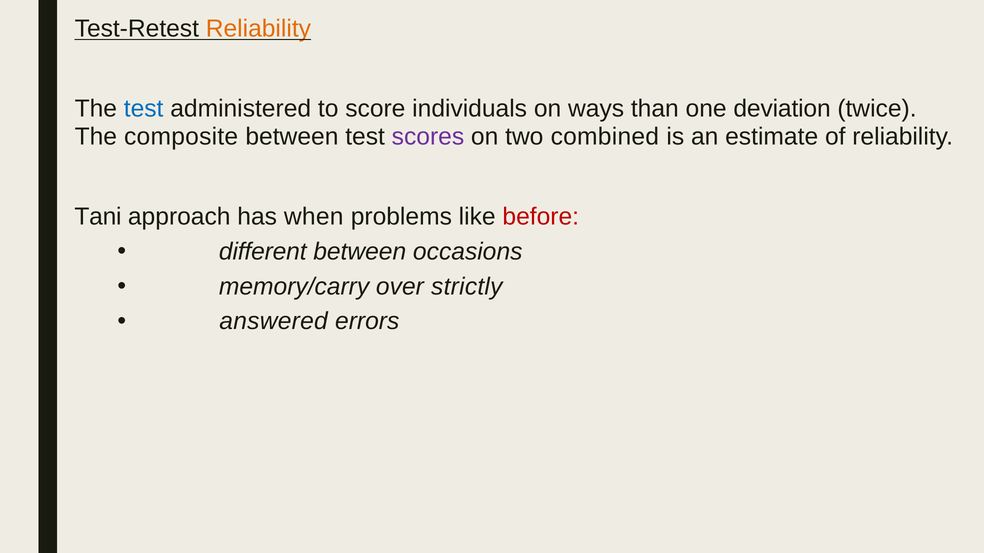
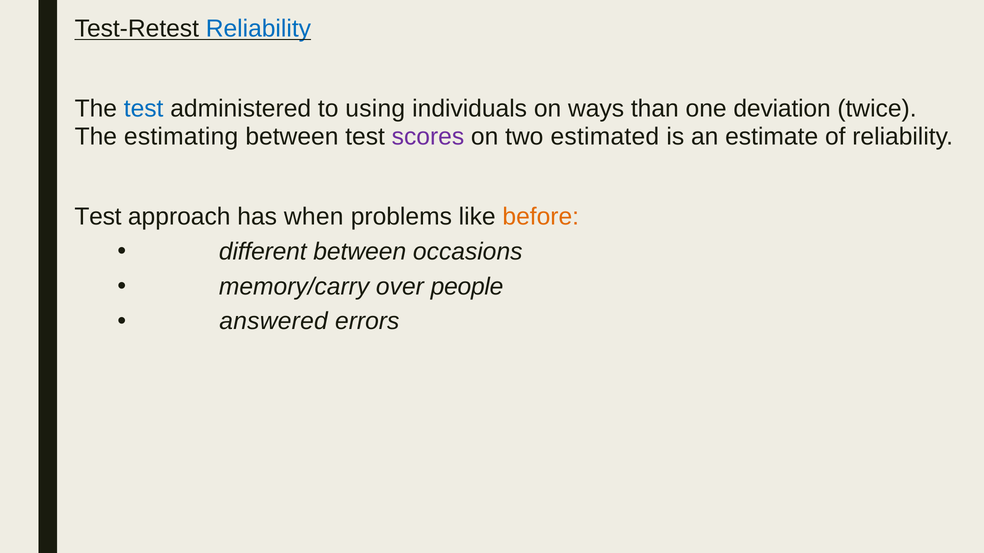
Reliability at (258, 29) colour: orange -> blue
score: score -> using
composite: composite -> estimating
combined: combined -> estimated
Tani at (98, 217): Tani -> Test
before colour: red -> orange
strictly: strictly -> people
